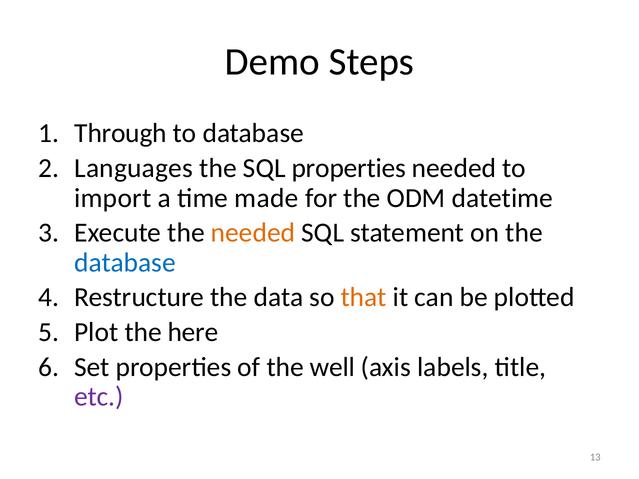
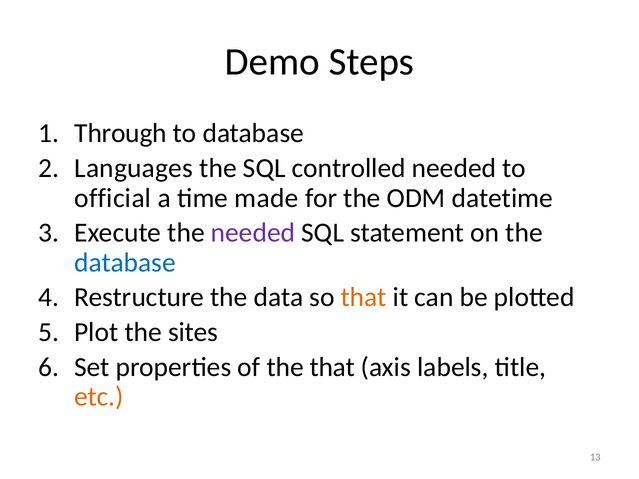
SQL properties: properties -> controlled
import: import -> official
needed at (253, 233) colour: orange -> purple
here: here -> sites
the well: well -> that
etc colour: purple -> orange
